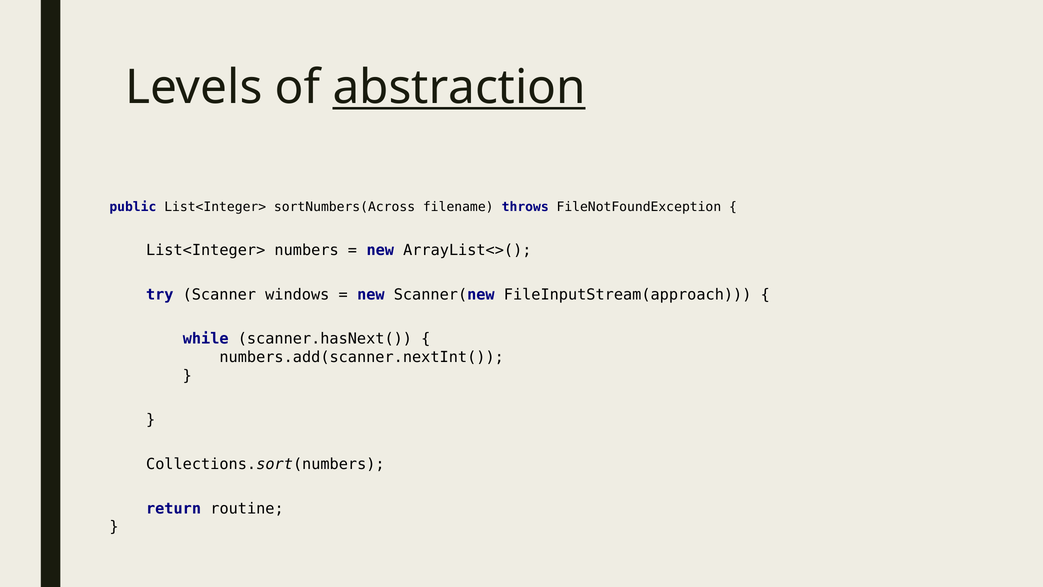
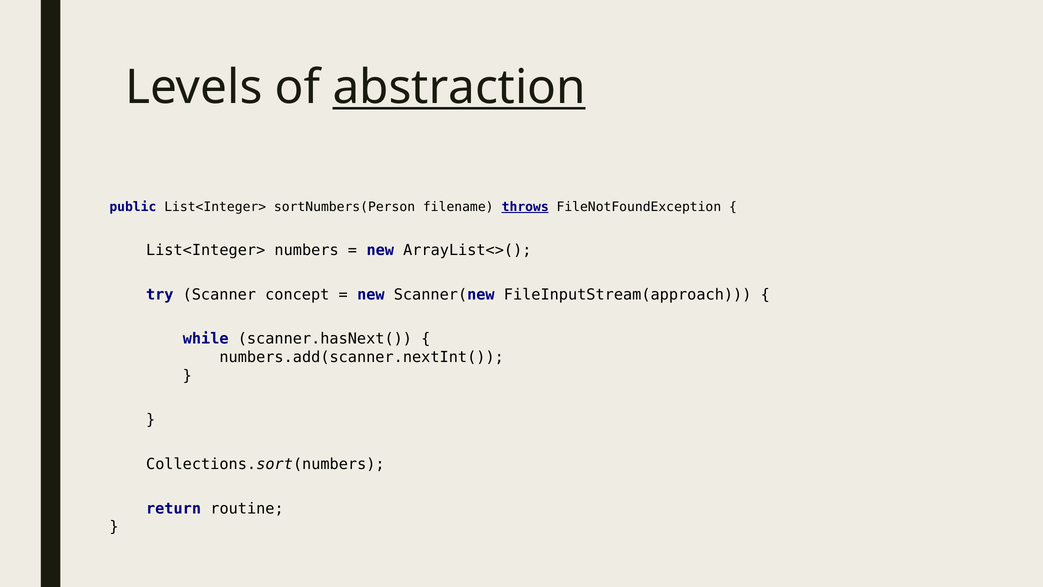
sortNumbers(Across: sortNumbers(Across -> sortNumbers(Person
throws underline: none -> present
windows: windows -> concept
